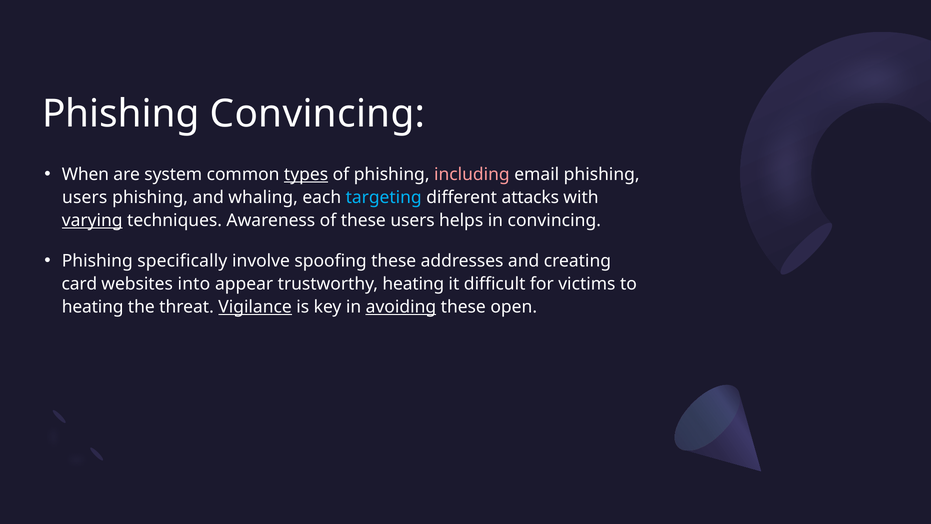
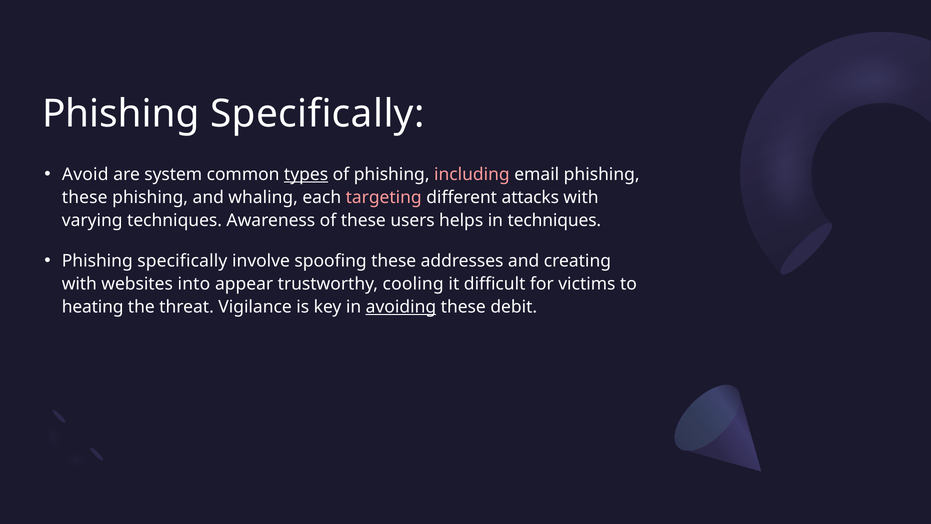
Convincing at (317, 114): Convincing -> Specifically
When: When -> Avoid
users at (85, 197): users -> these
targeting colour: light blue -> pink
varying underline: present -> none
in convincing: convincing -> techniques
card at (79, 284): card -> with
trustworthy heating: heating -> cooling
Vigilance underline: present -> none
open: open -> debit
